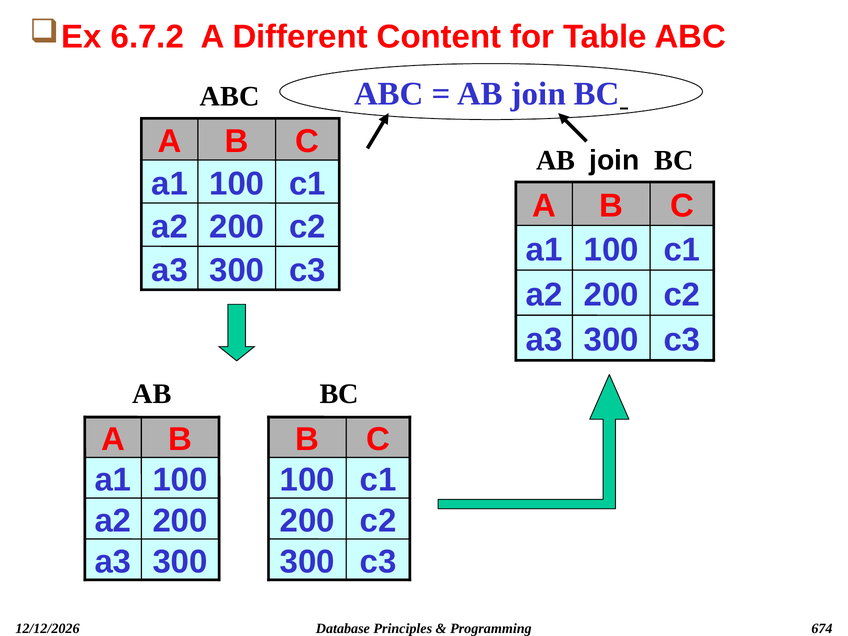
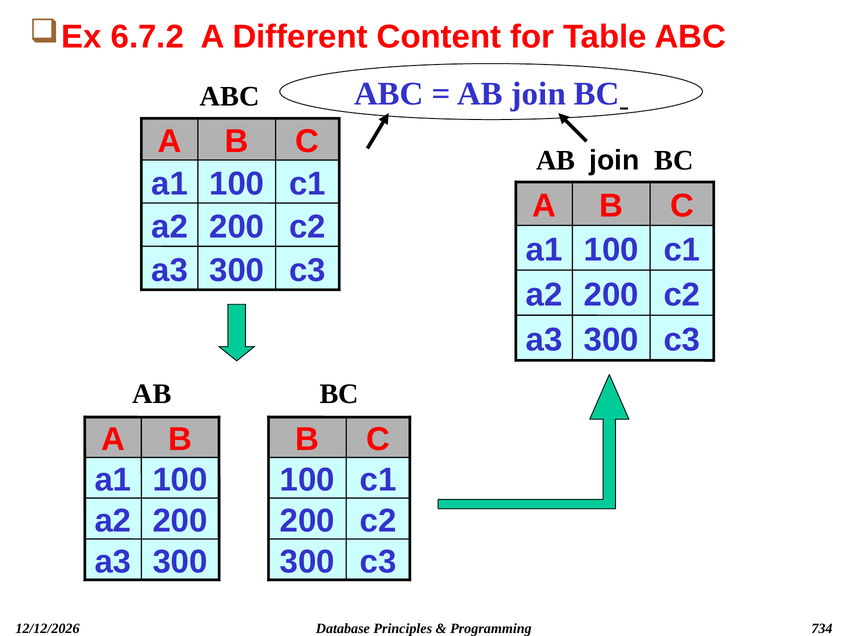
674: 674 -> 734
